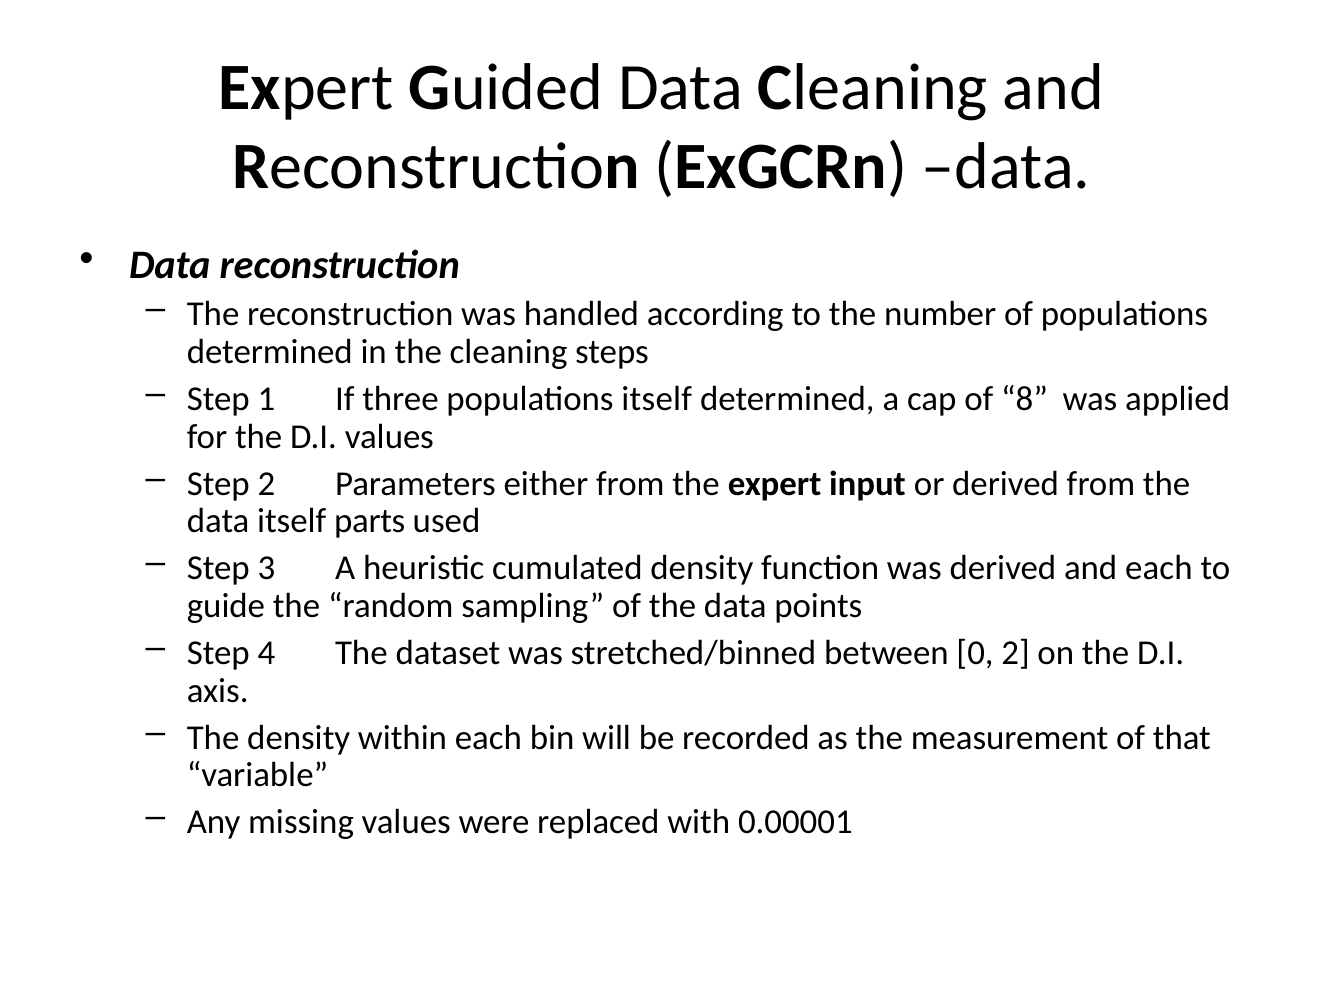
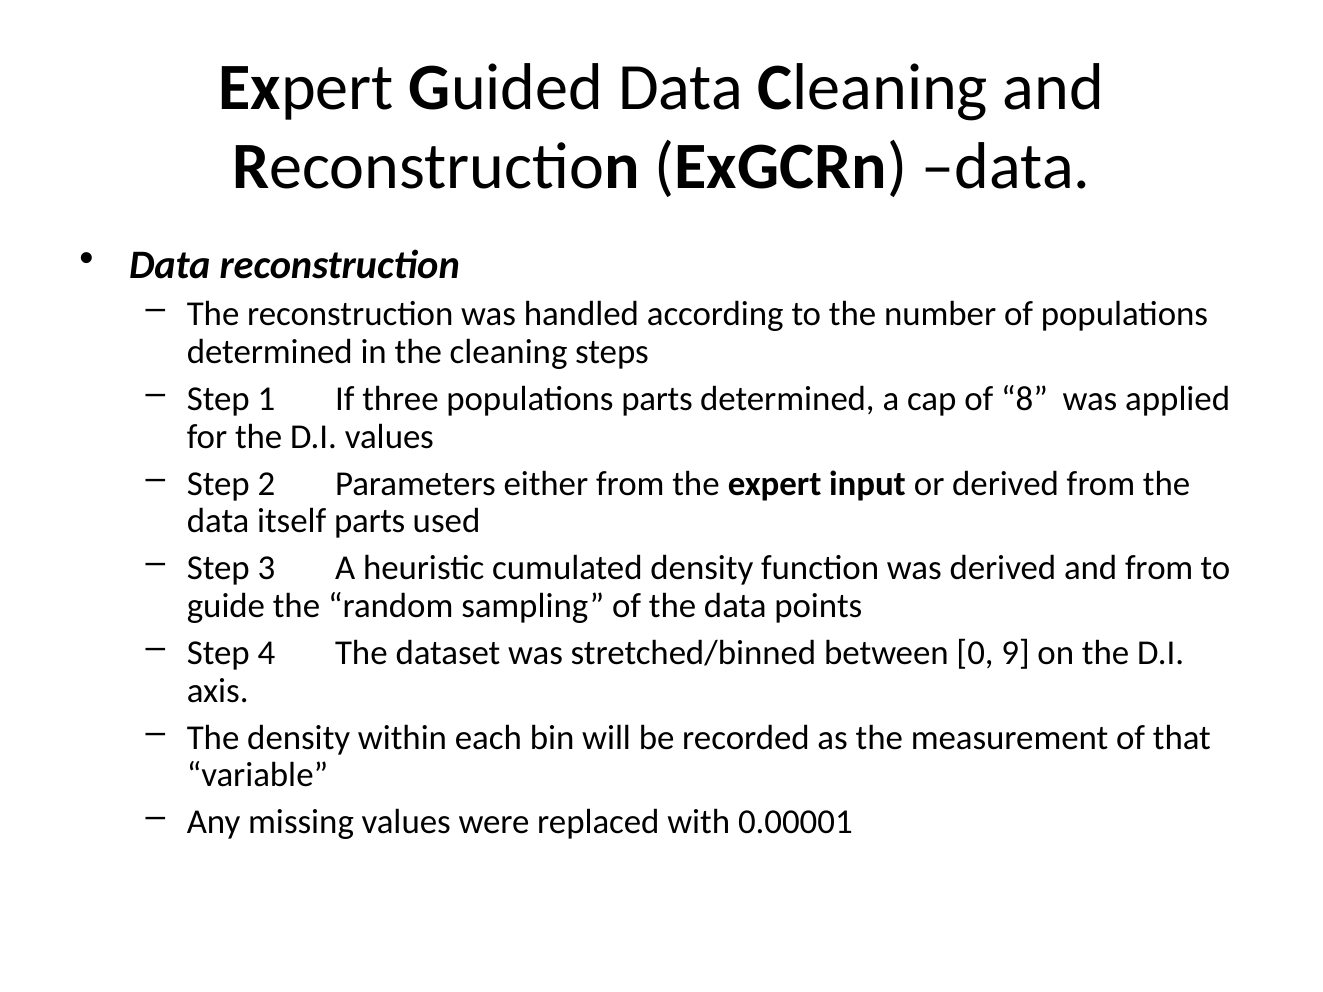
populations itself: itself -> parts
and each: each -> from
0 2: 2 -> 9
